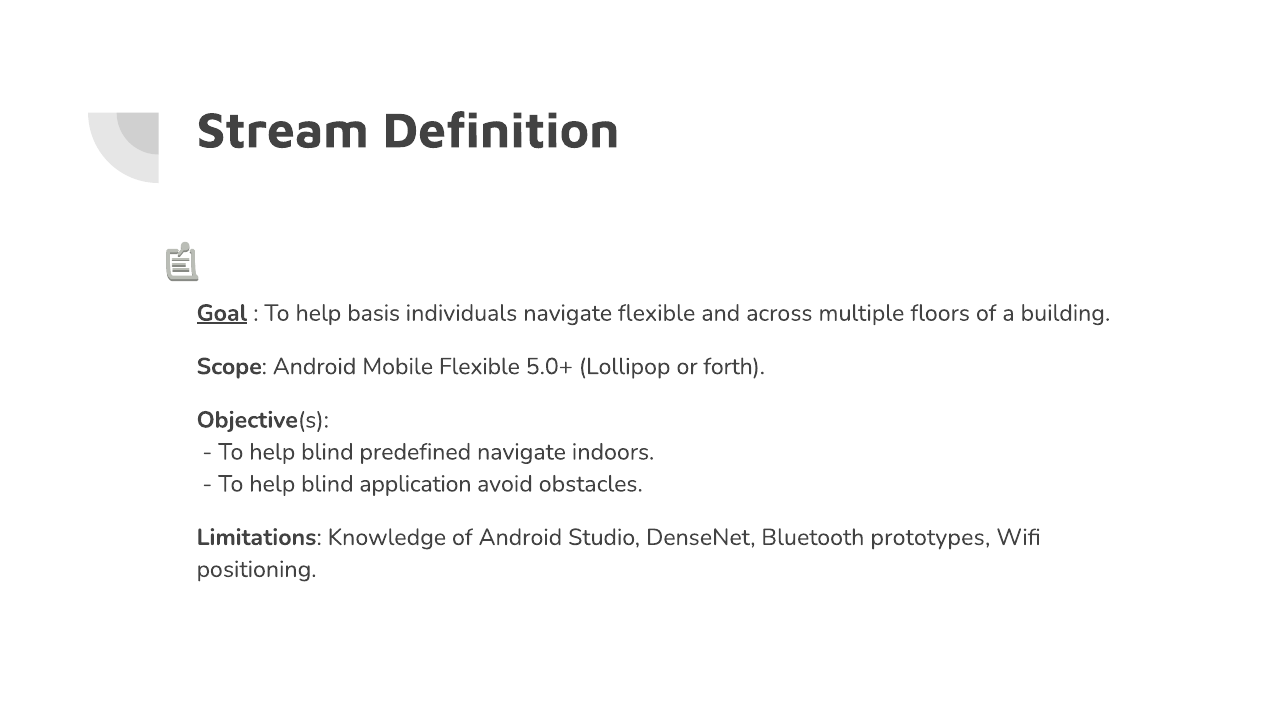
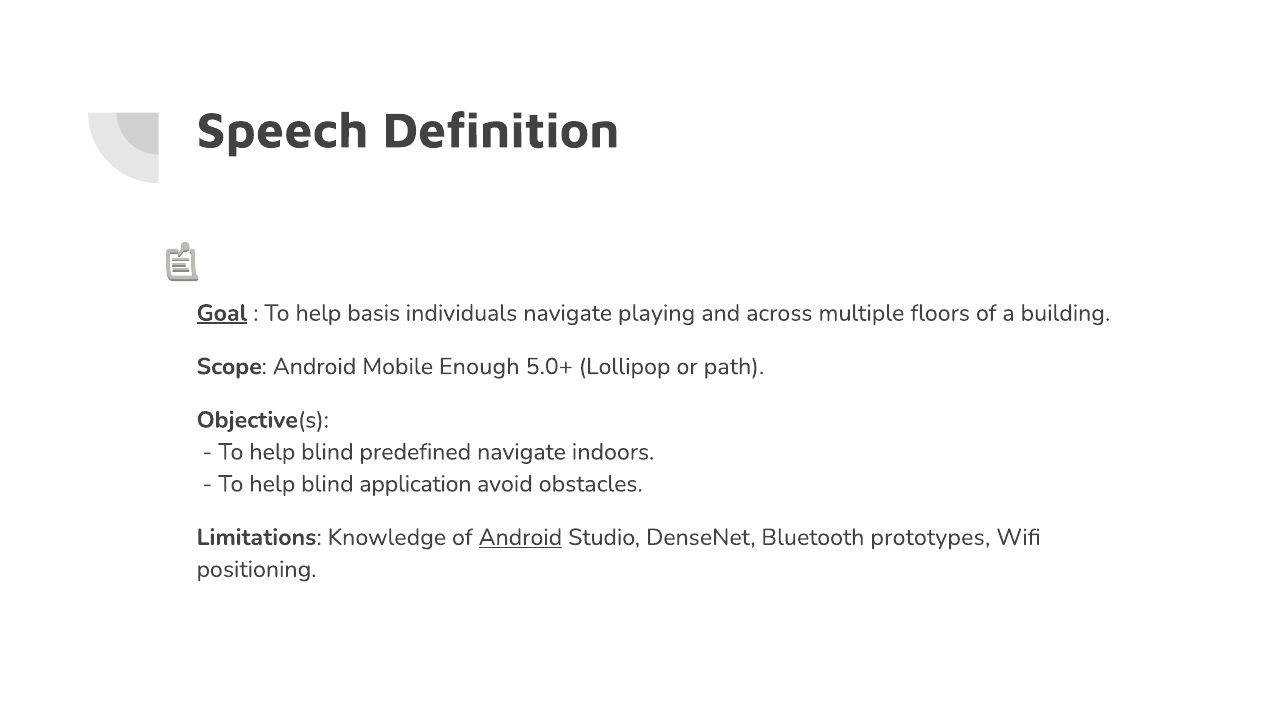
Stream: Stream -> Speech
navigate flexible: flexible -> playing
Mobile Flexible: Flexible -> Enough
forth: forth -> path
Android at (520, 537) underline: none -> present
